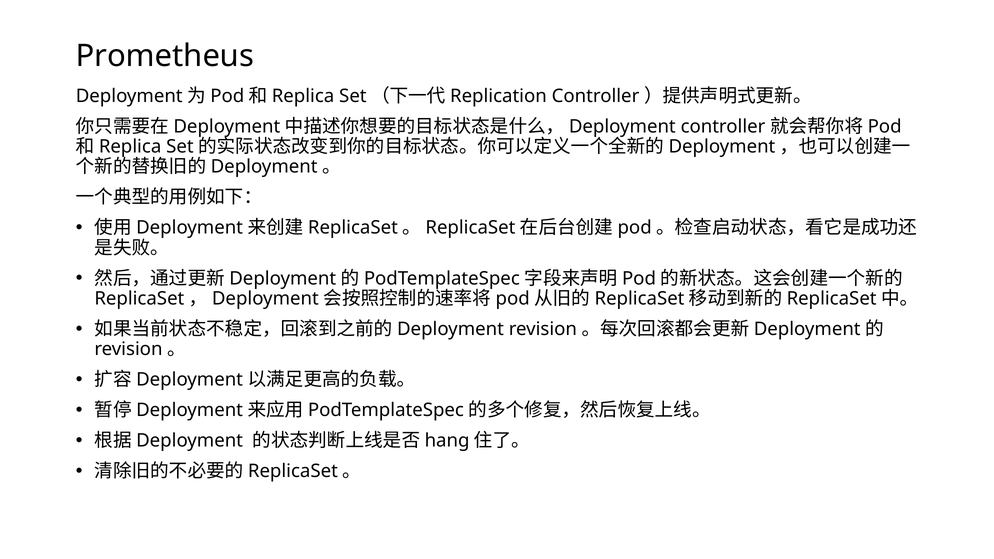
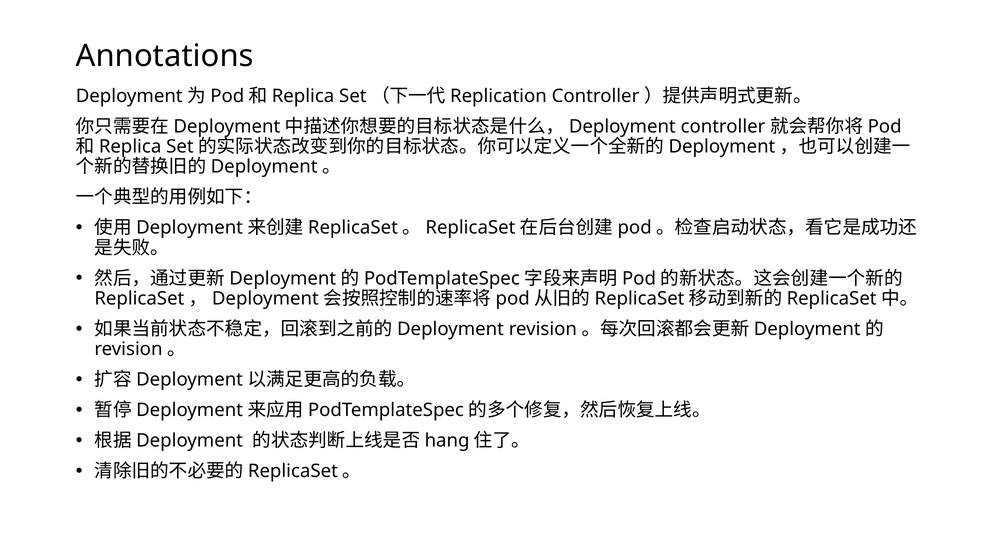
Prometheus: Prometheus -> Annotations
